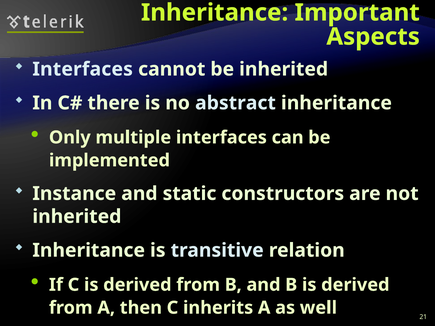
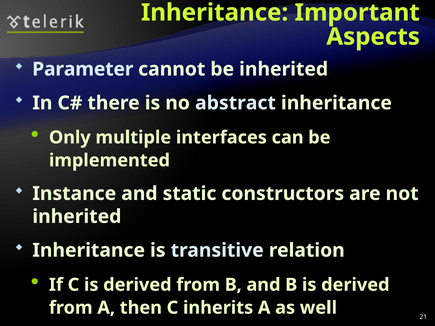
Interfaces at (83, 69): Interfaces -> Parameter
